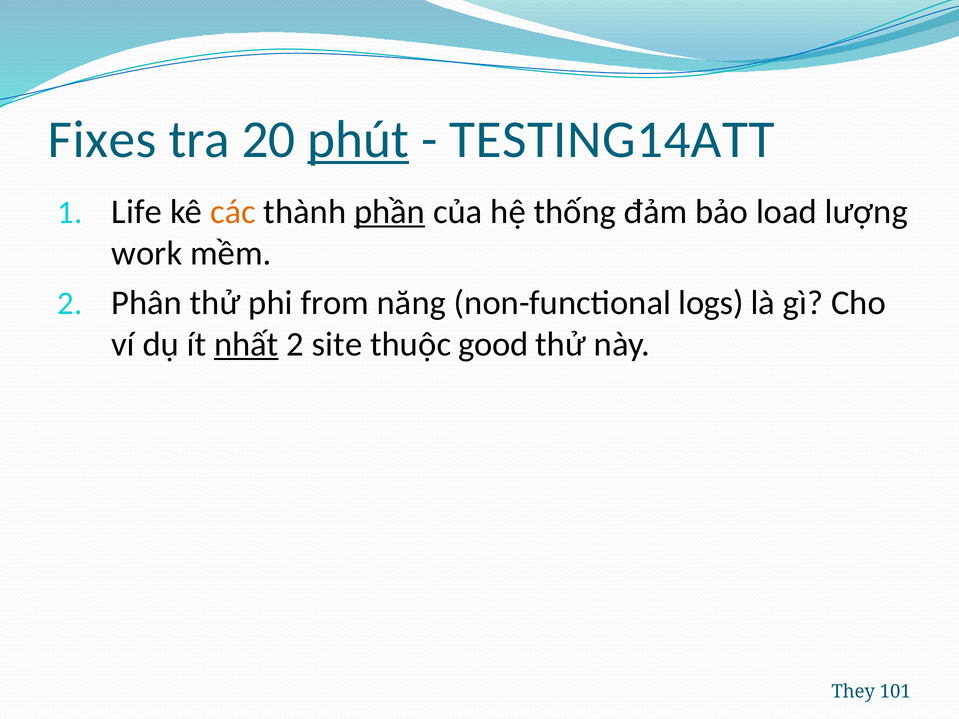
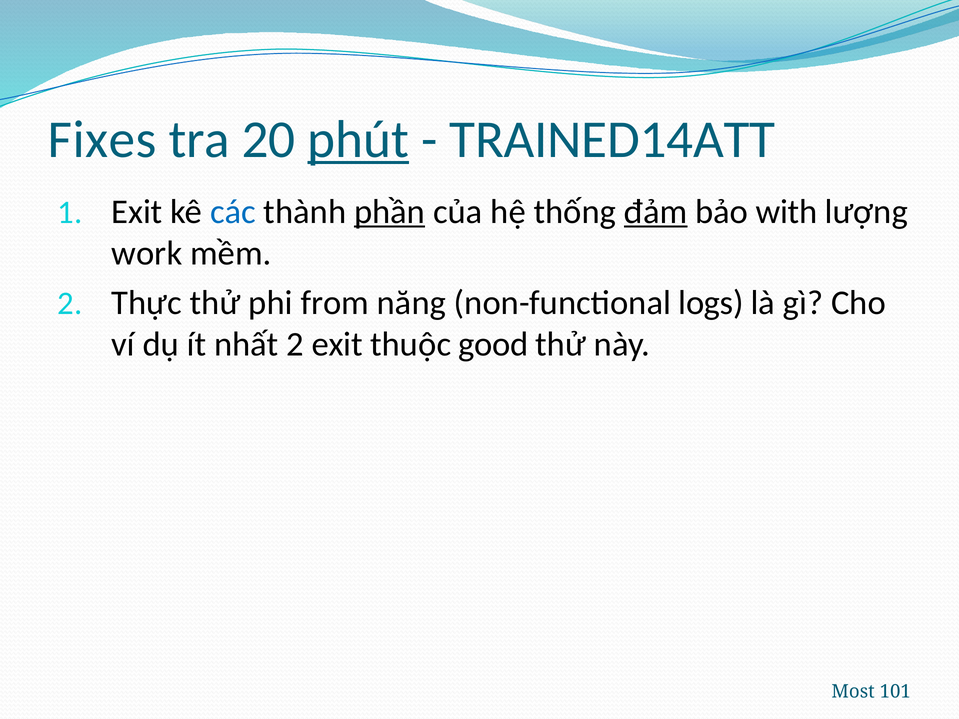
TESTING14ATT: TESTING14ATT -> TRAINED14ATT
Life at (137, 212): Life -> Exit
các colour: orange -> blue
đảm underline: none -> present
load: load -> with
Phân: Phân -> Thực
nhất underline: present -> none
2 site: site -> exit
They: They -> Most
